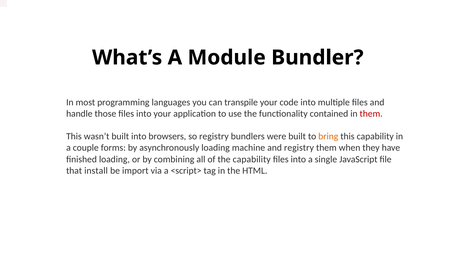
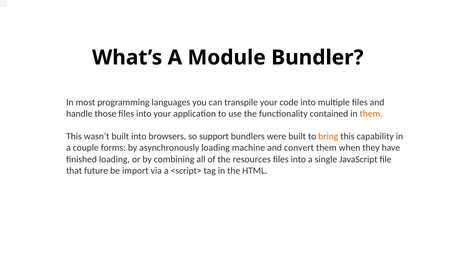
them at (371, 114) colour: red -> orange
so registry: registry -> support
and registry: registry -> convert
the capability: capability -> resources
install: install -> future
